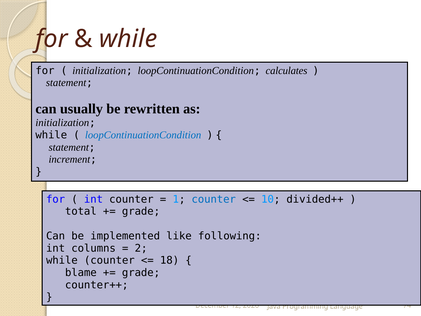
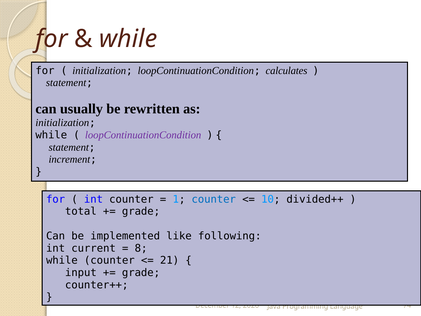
loopContinuationCondition at (143, 135) colour: blue -> purple
columns: columns -> current
2: 2 -> 8
18: 18 -> 21
blame: blame -> input
